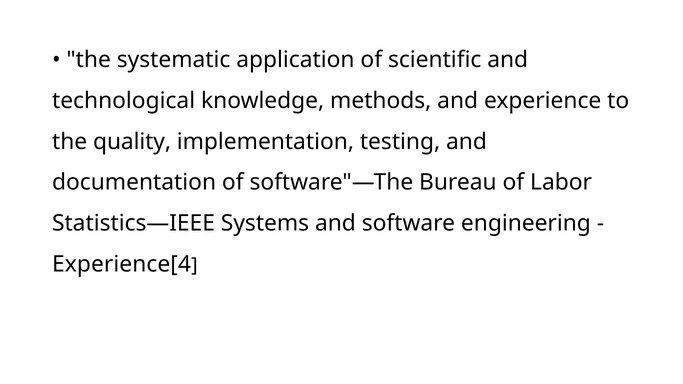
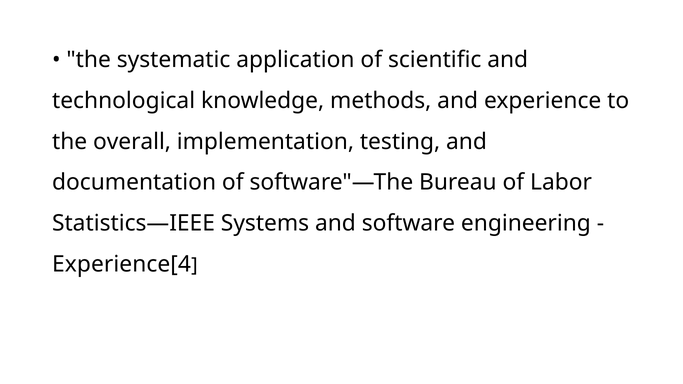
quality: quality -> overall
